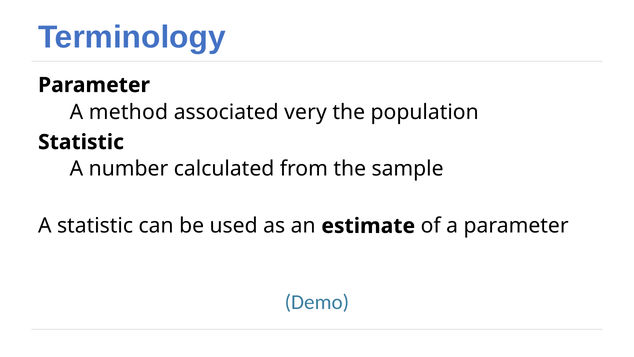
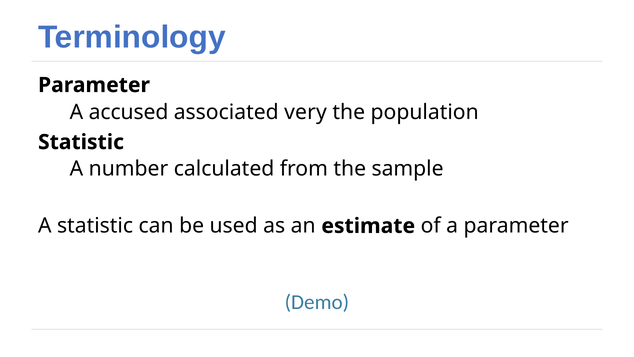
method: method -> accused
